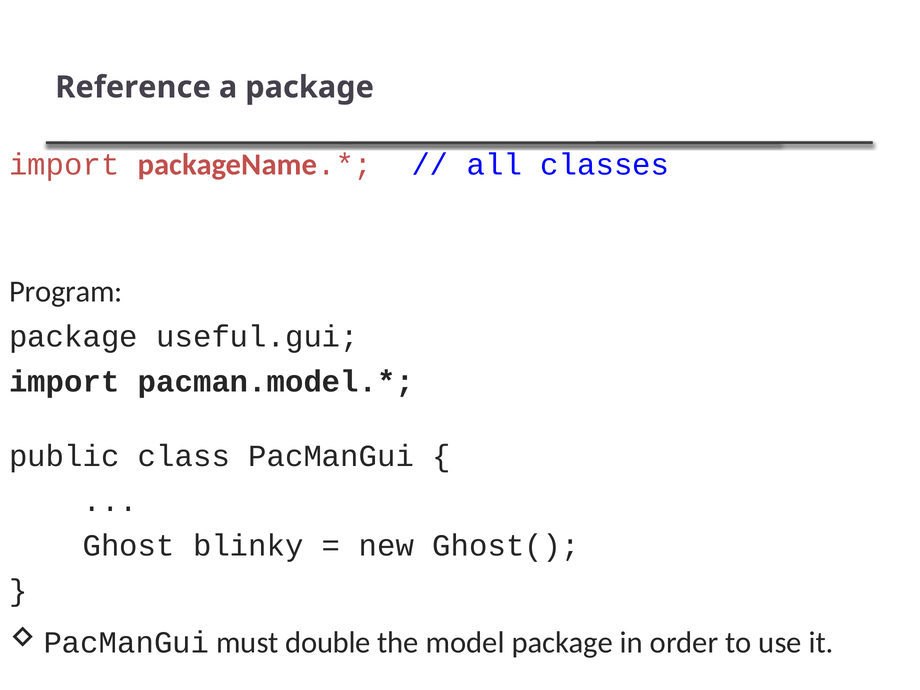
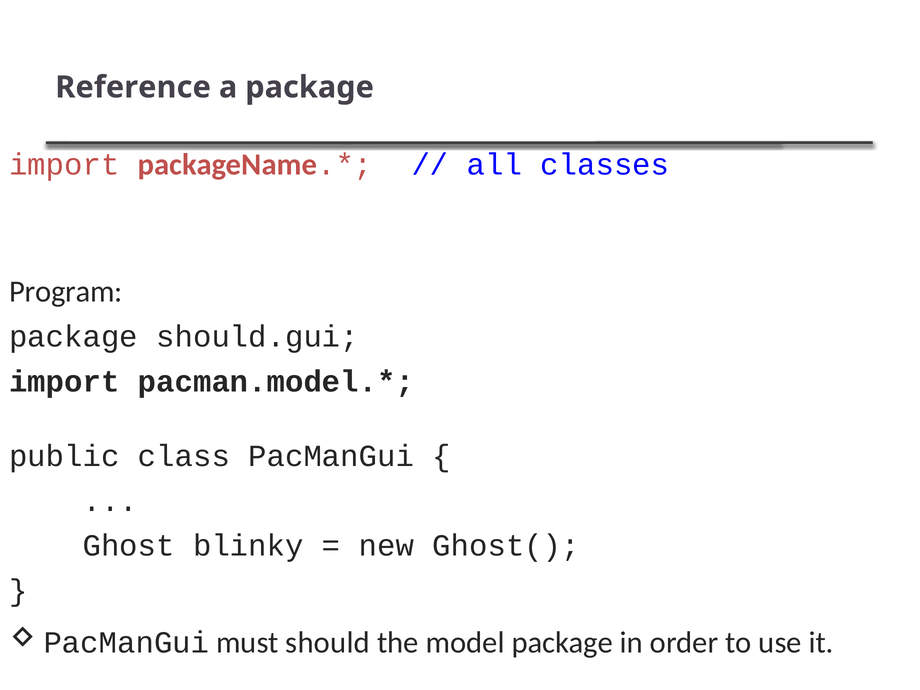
useful.gui: useful.gui -> should.gui
double: double -> should
